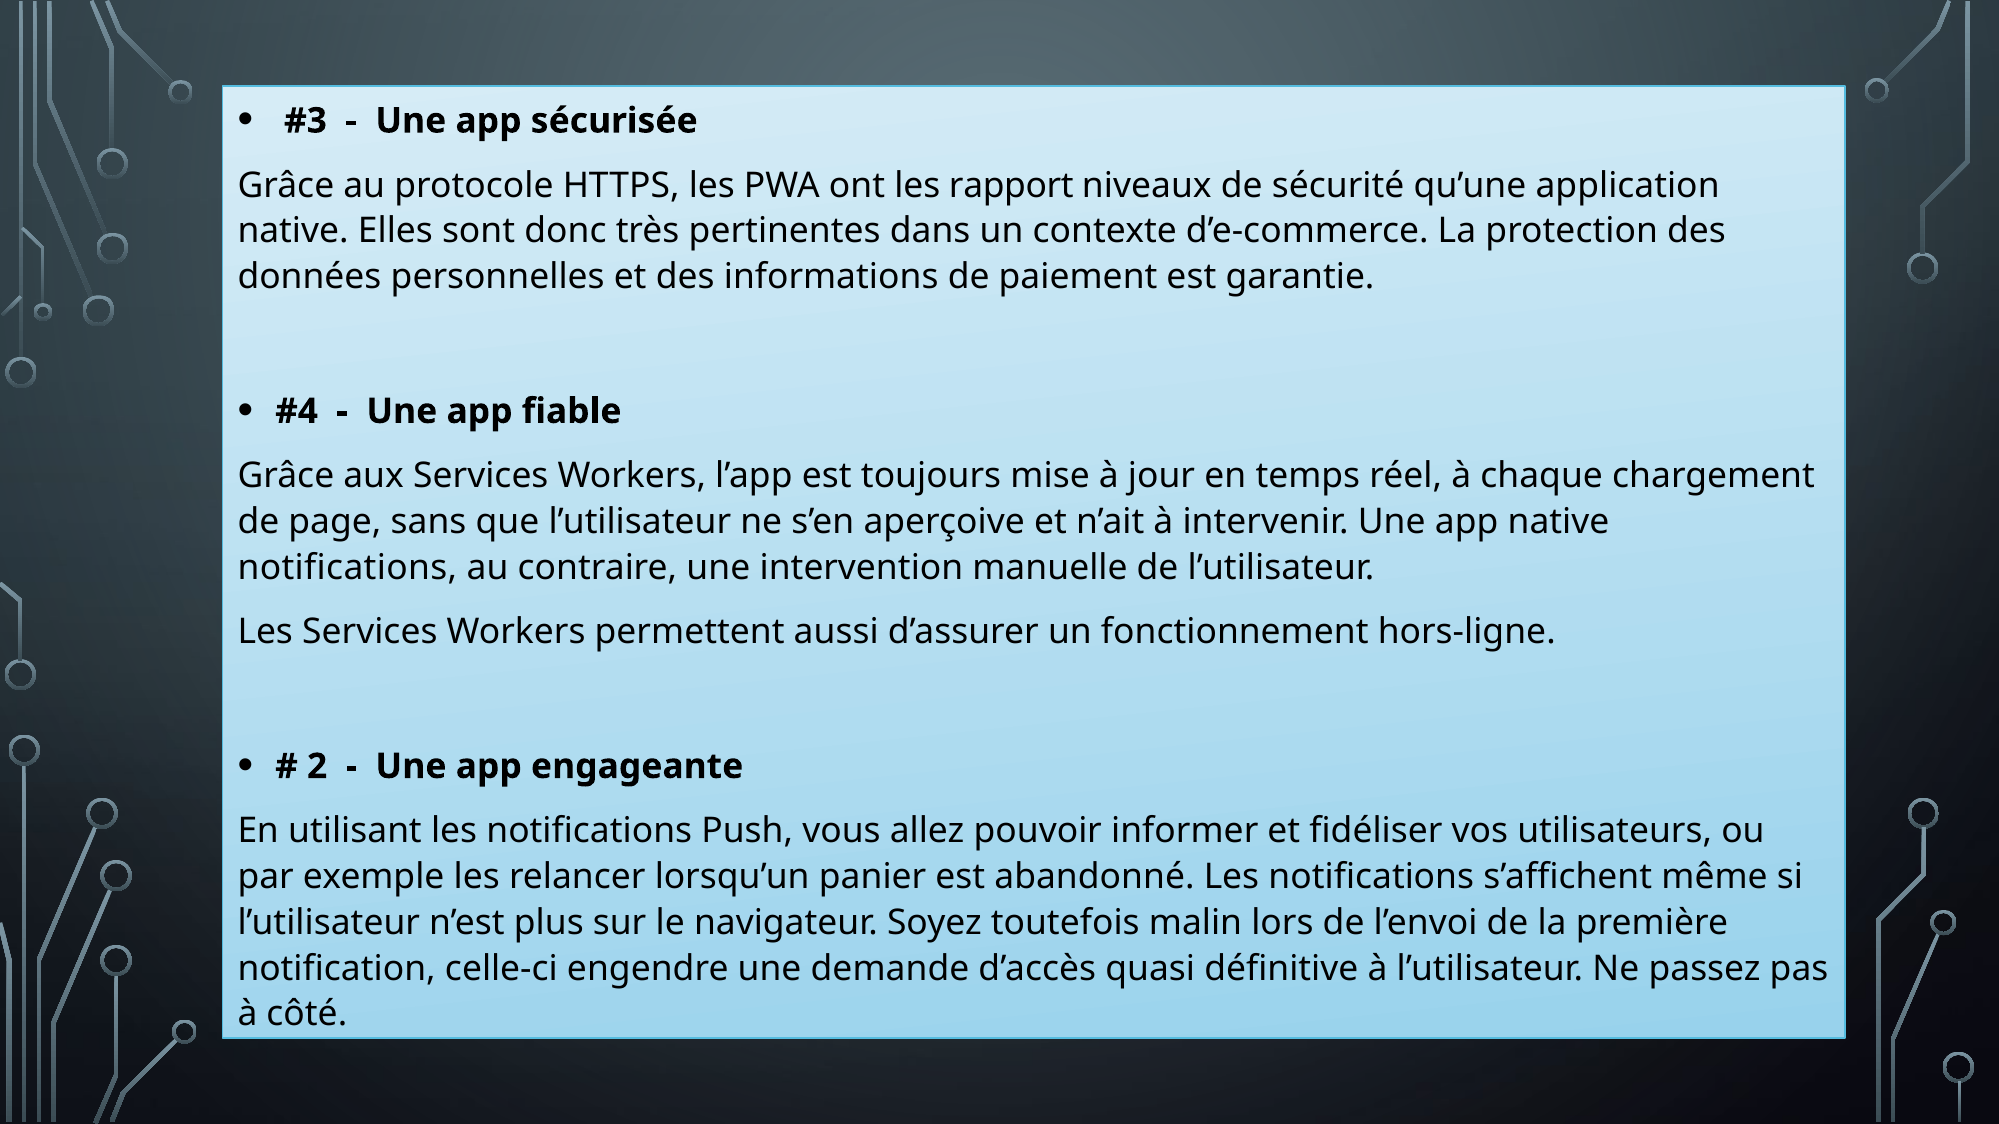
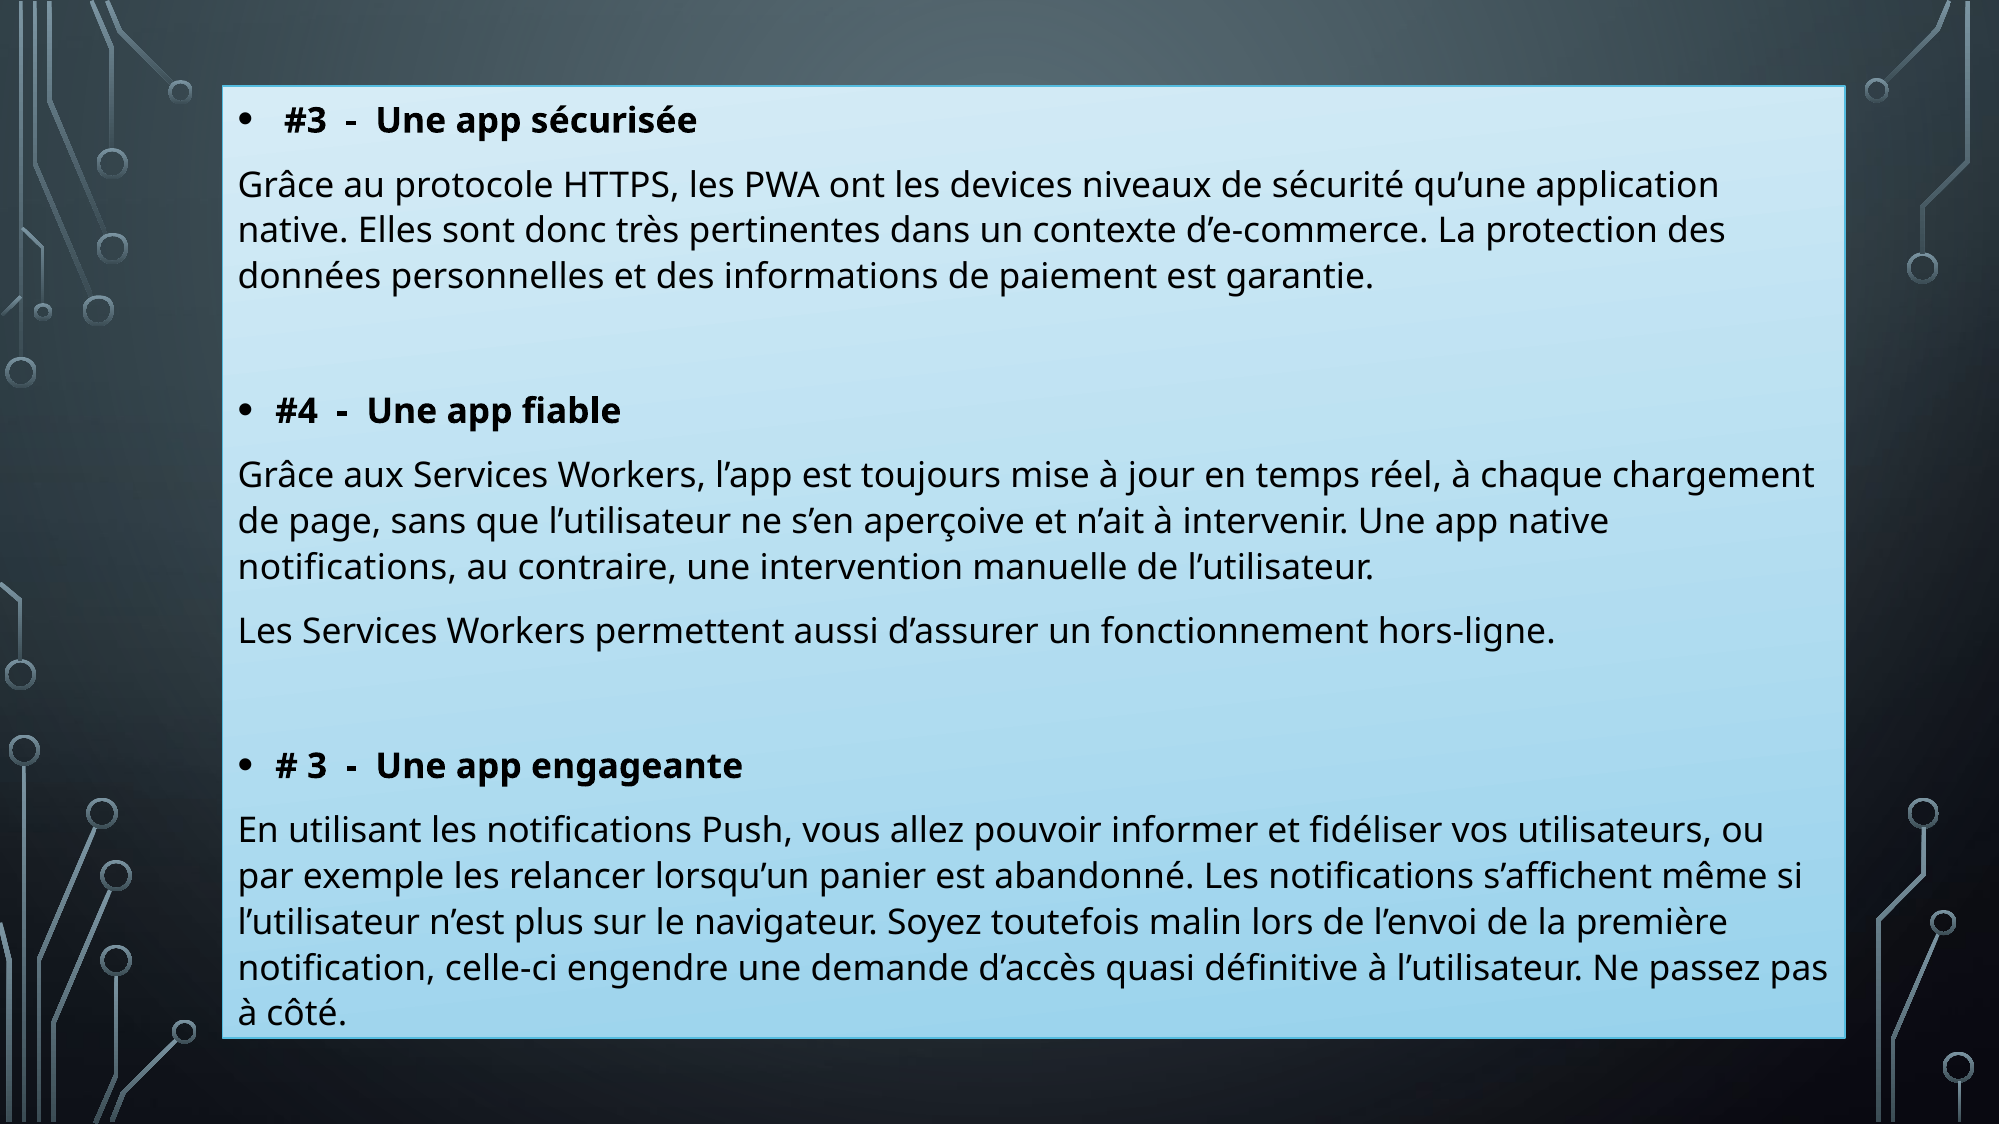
rapport: rapport -> devices
2: 2 -> 3
